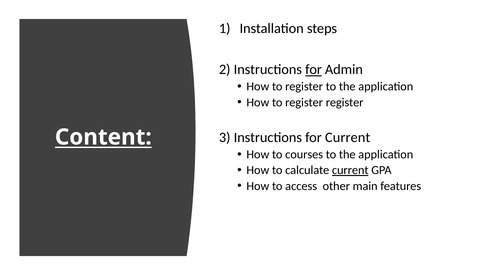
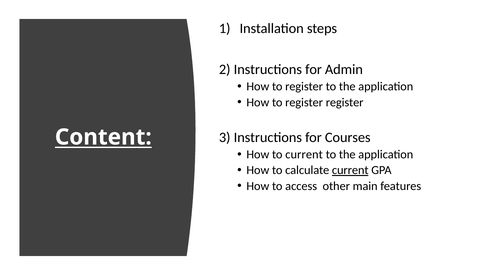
for at (314, 69) underline: present -> none
for Current: Current -> Courses
to courses: courses -> current
